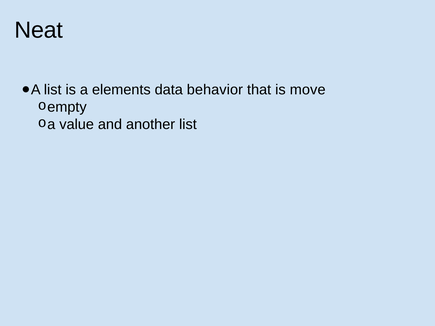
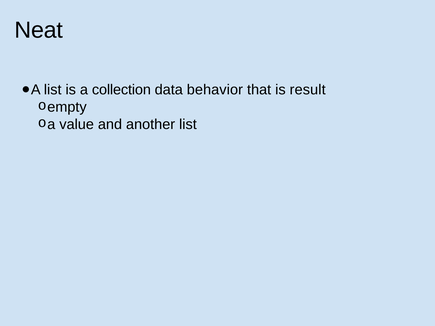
elements: elements -> collection
move: move -> result
